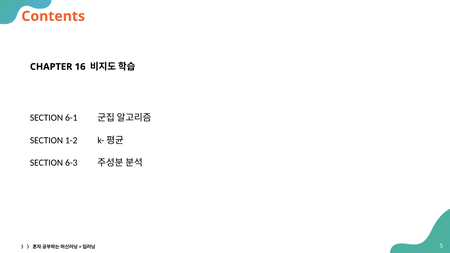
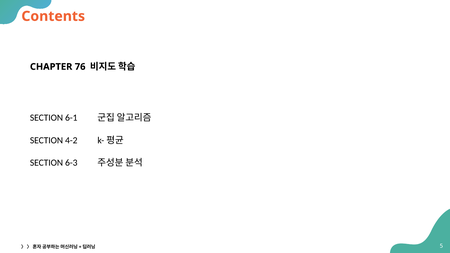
16: 16 -> 76
1-2: 1-2 -> 4-2
